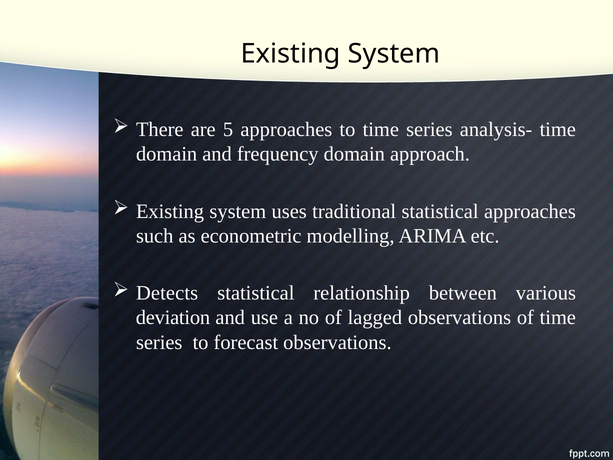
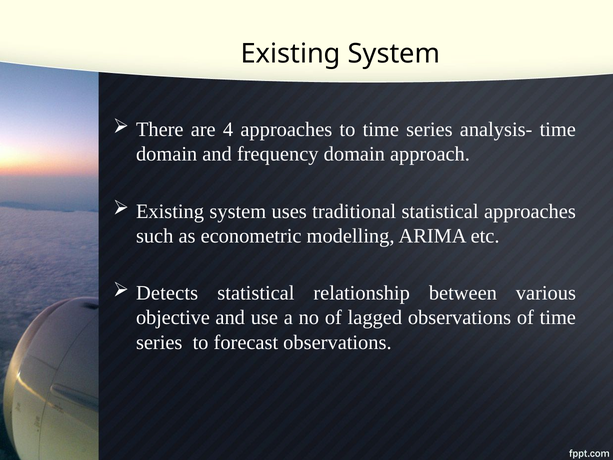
5: 5 -> 4
deviation: deviation -> objective
